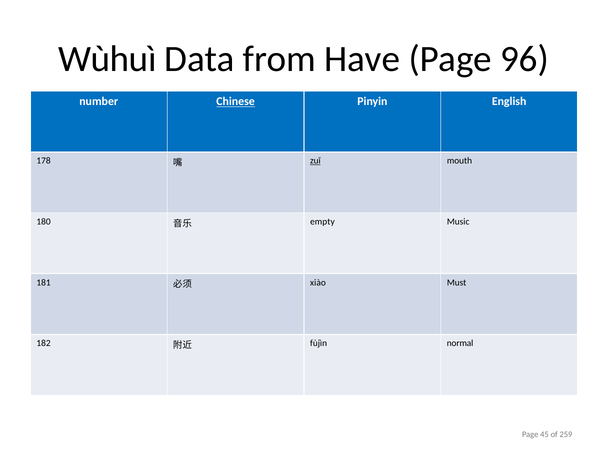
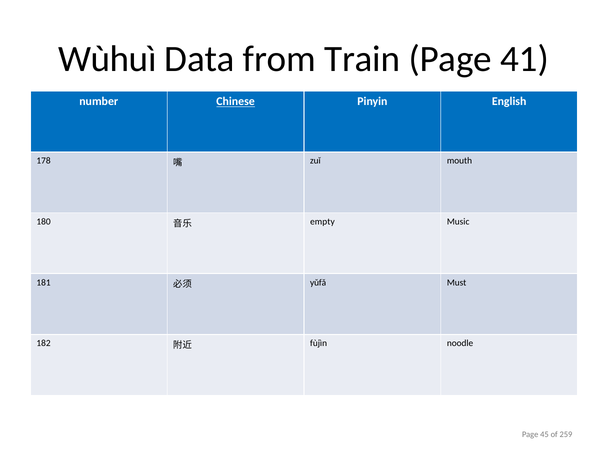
Have: Have -> Train
96: 96 -> 41
zuǐ underline: present -> none
xiào: xiào -> yǔfǎ
normal: normal -> noodle
